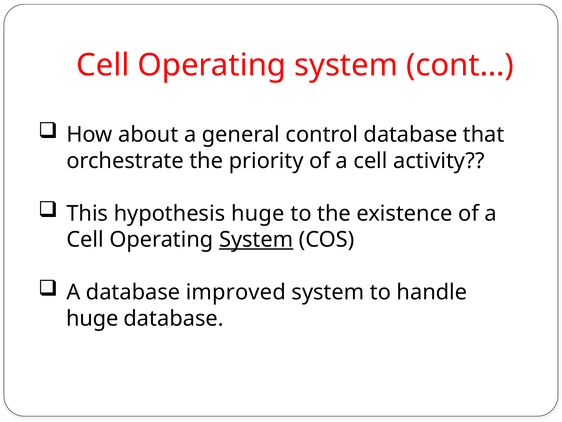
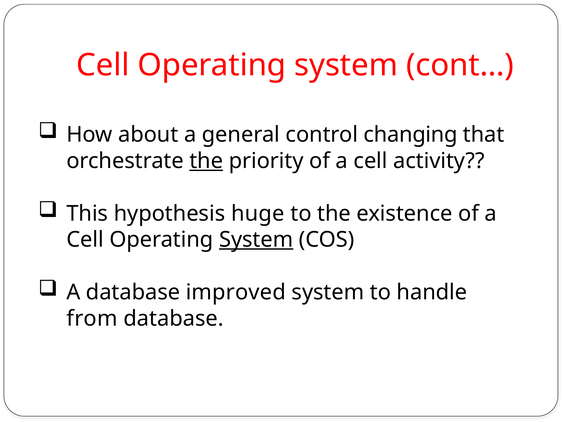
control database: database -> changing
the at (206, 161) underline: none -> present
huge at (92, 318): huge -> from
